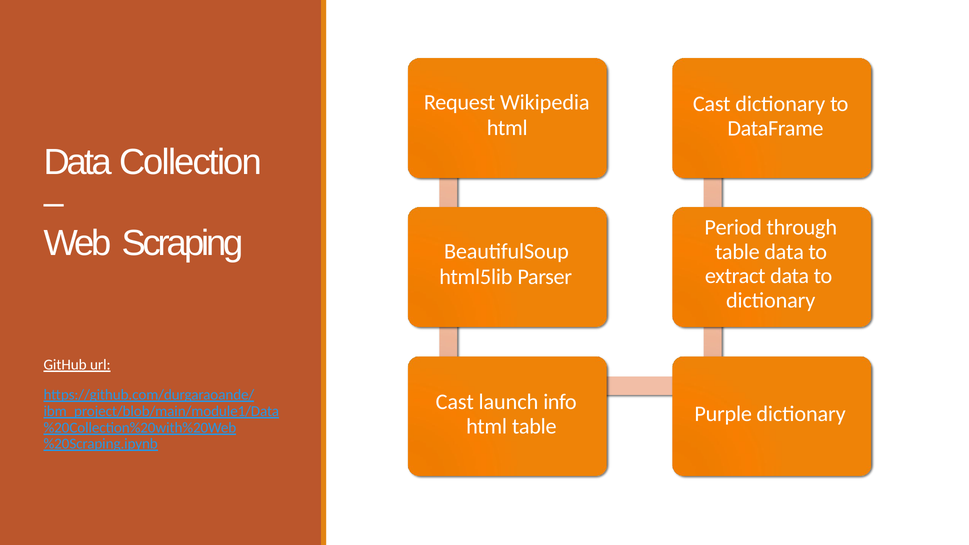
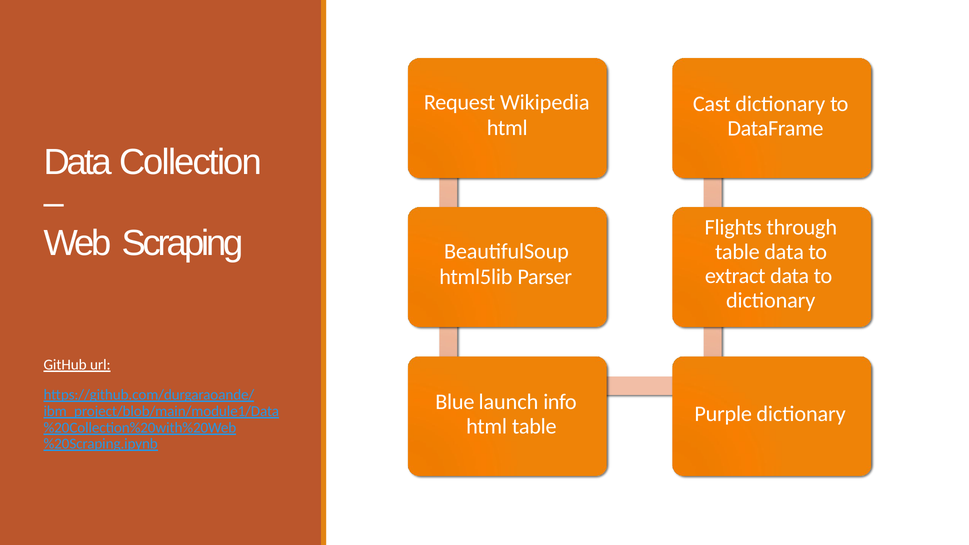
Period: Period -> Flights
Cast at (455, 402): Cast -> Blue
